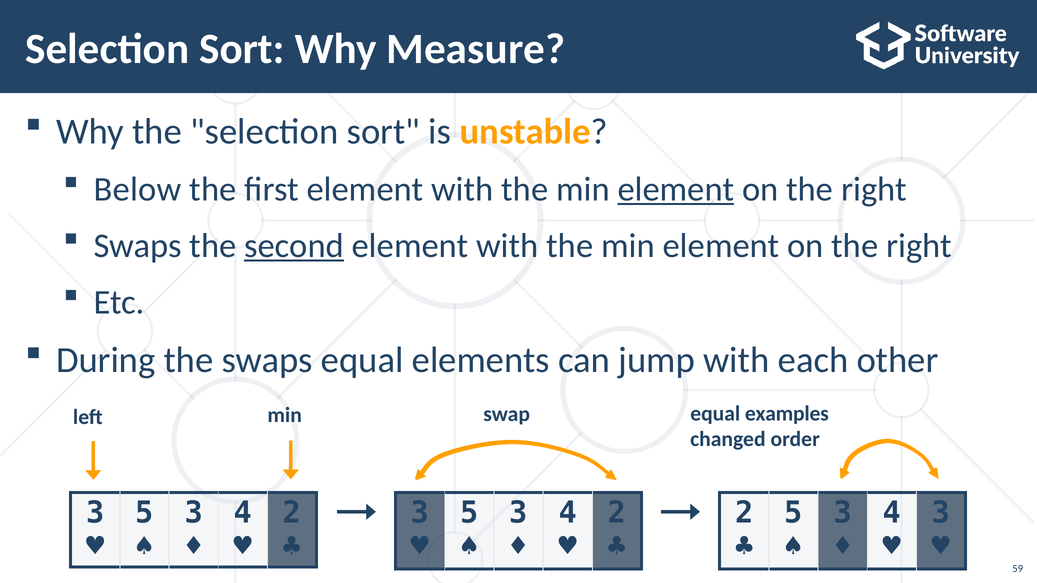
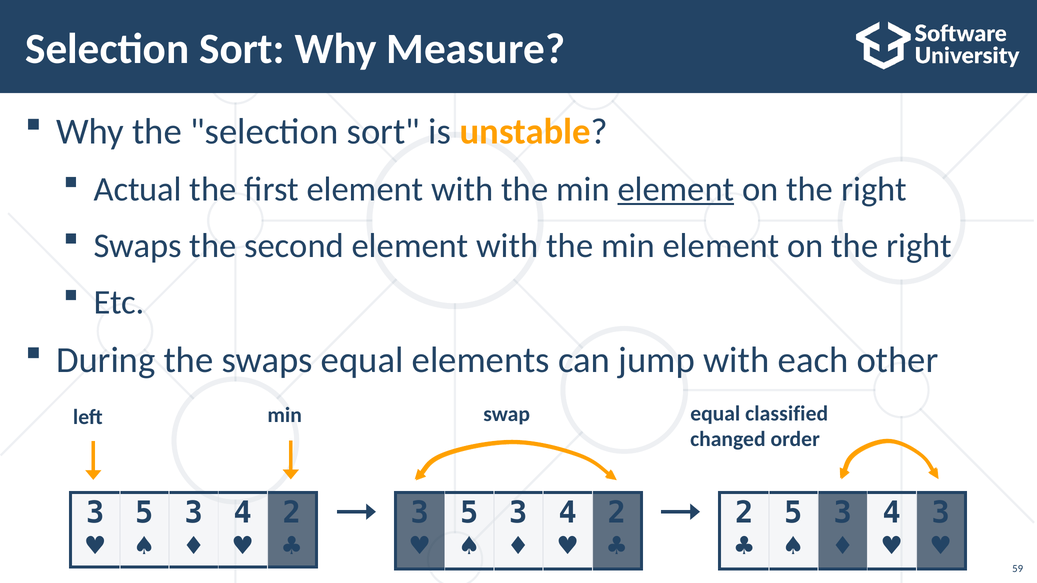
Below: Below -> Actual
second underline: present -> none
examples: examples -> classified
